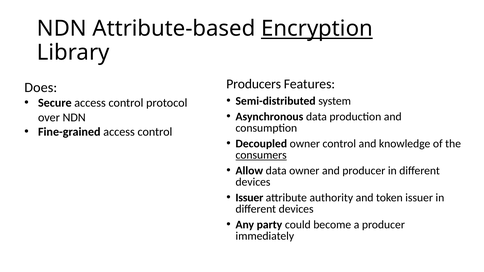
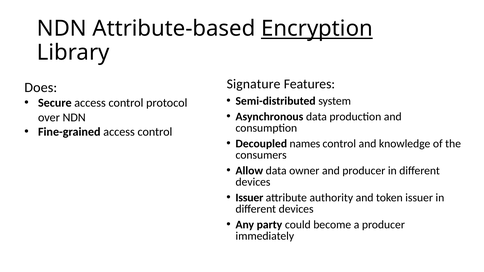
Producers: Producers -> Signature
Decoupled owner: owner -> names
consumers underline: present -> none
